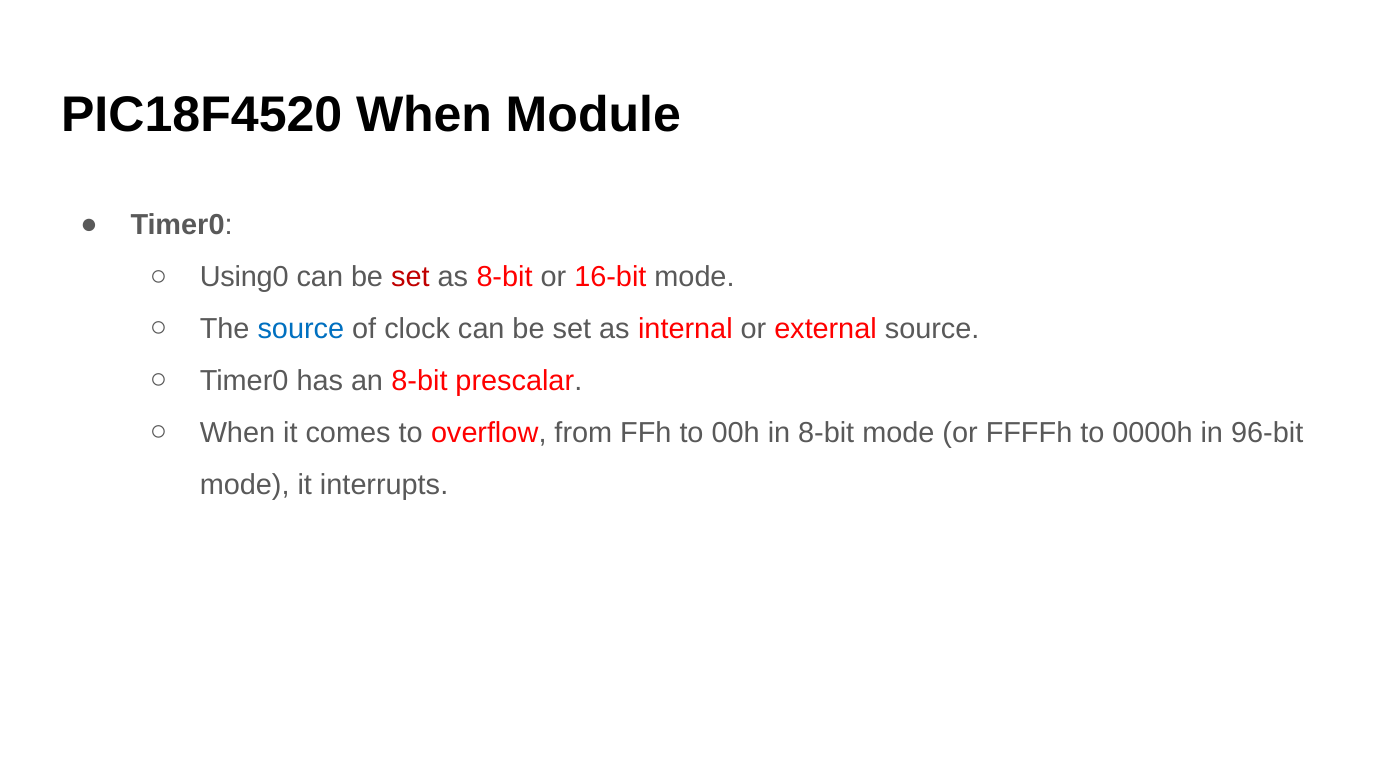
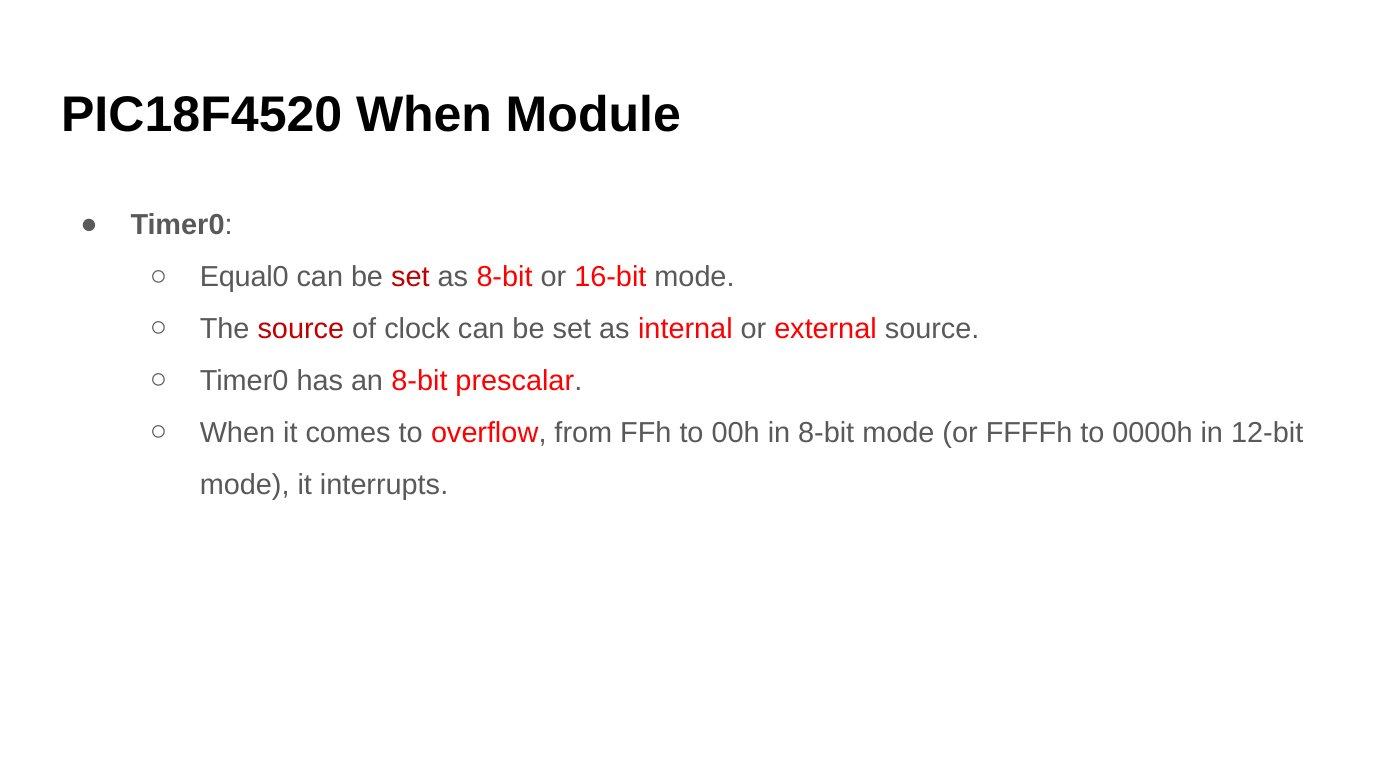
Using0: Using0 -> Equal0
source at (301, 329) colour: blue -> red
96-bit: 96-bit -> 12-bit
